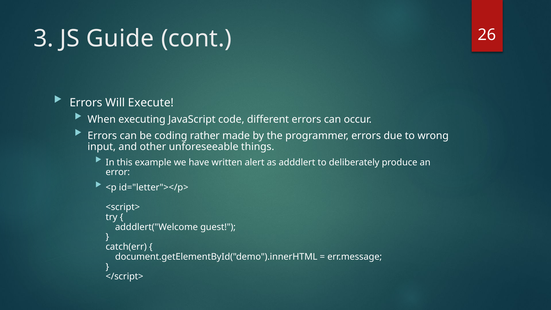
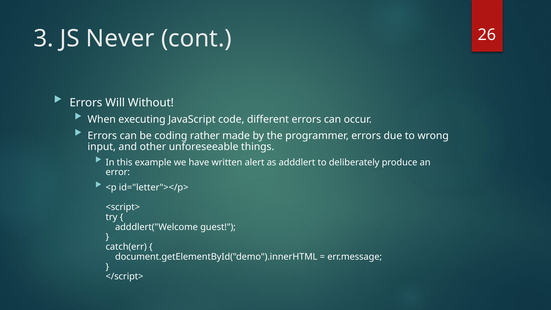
Guide: Guide -> Never
Execute: Execute -> Without
